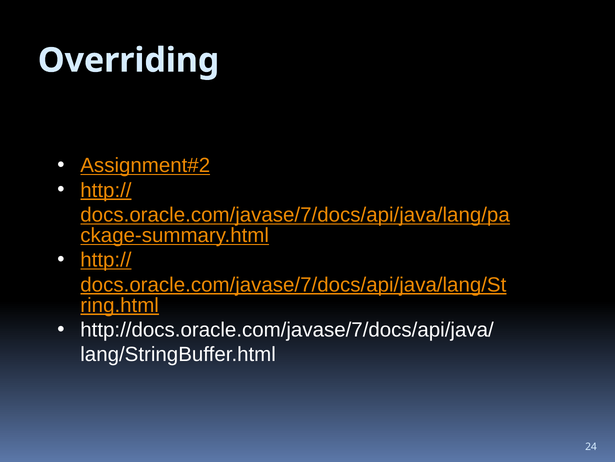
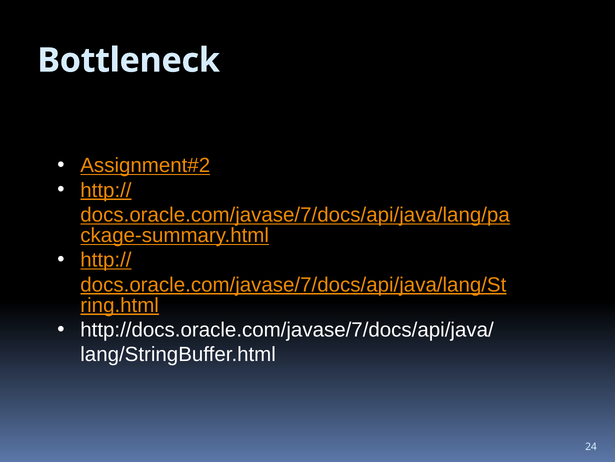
Overriding: Overriding -> Bottleneck
